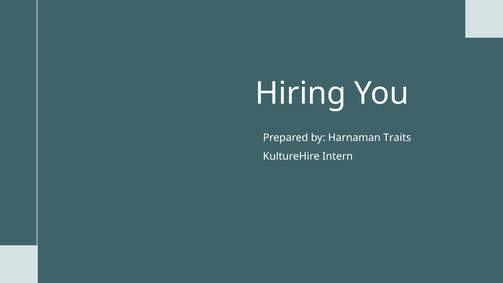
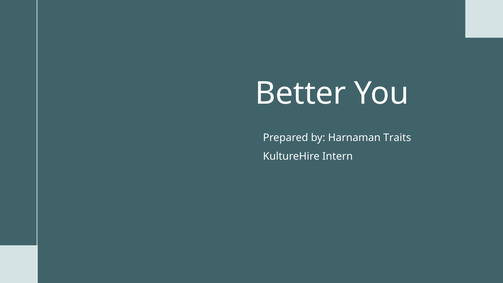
Hiring: Hiring -> Better
